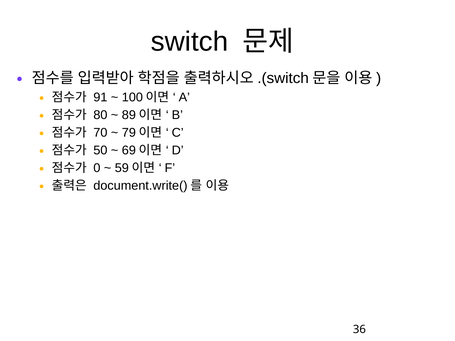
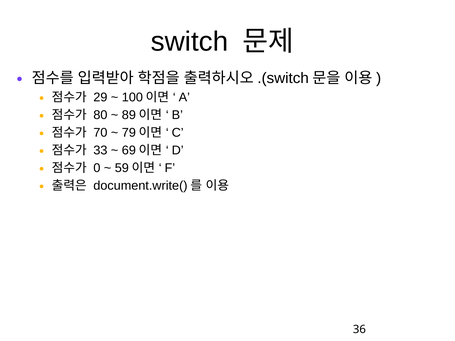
91: 91 -> 29
50: 50 -> 33
